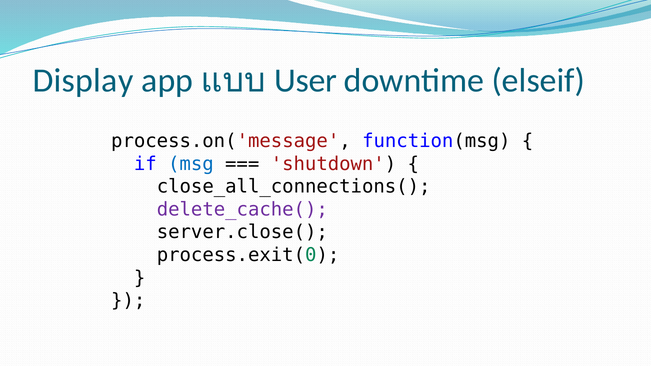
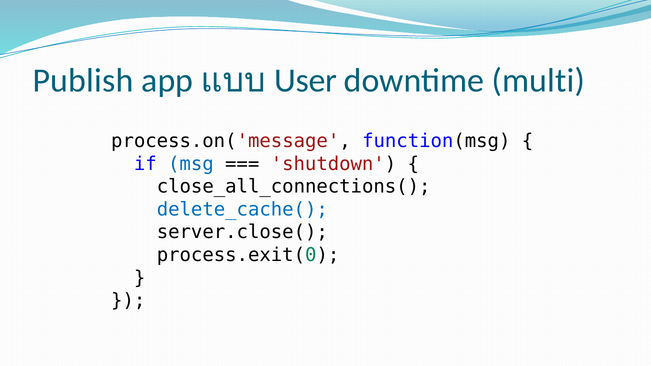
Display: Display -> Publish
elseif: elseif -> multi
delete_cache( colour: purple -> blue
